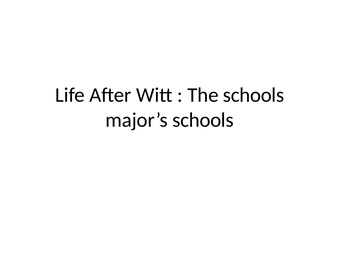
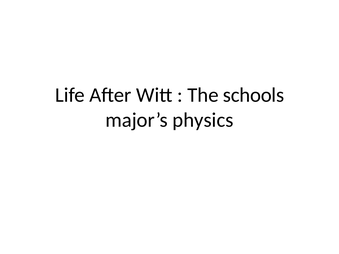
major’s schools: schools -> physics
